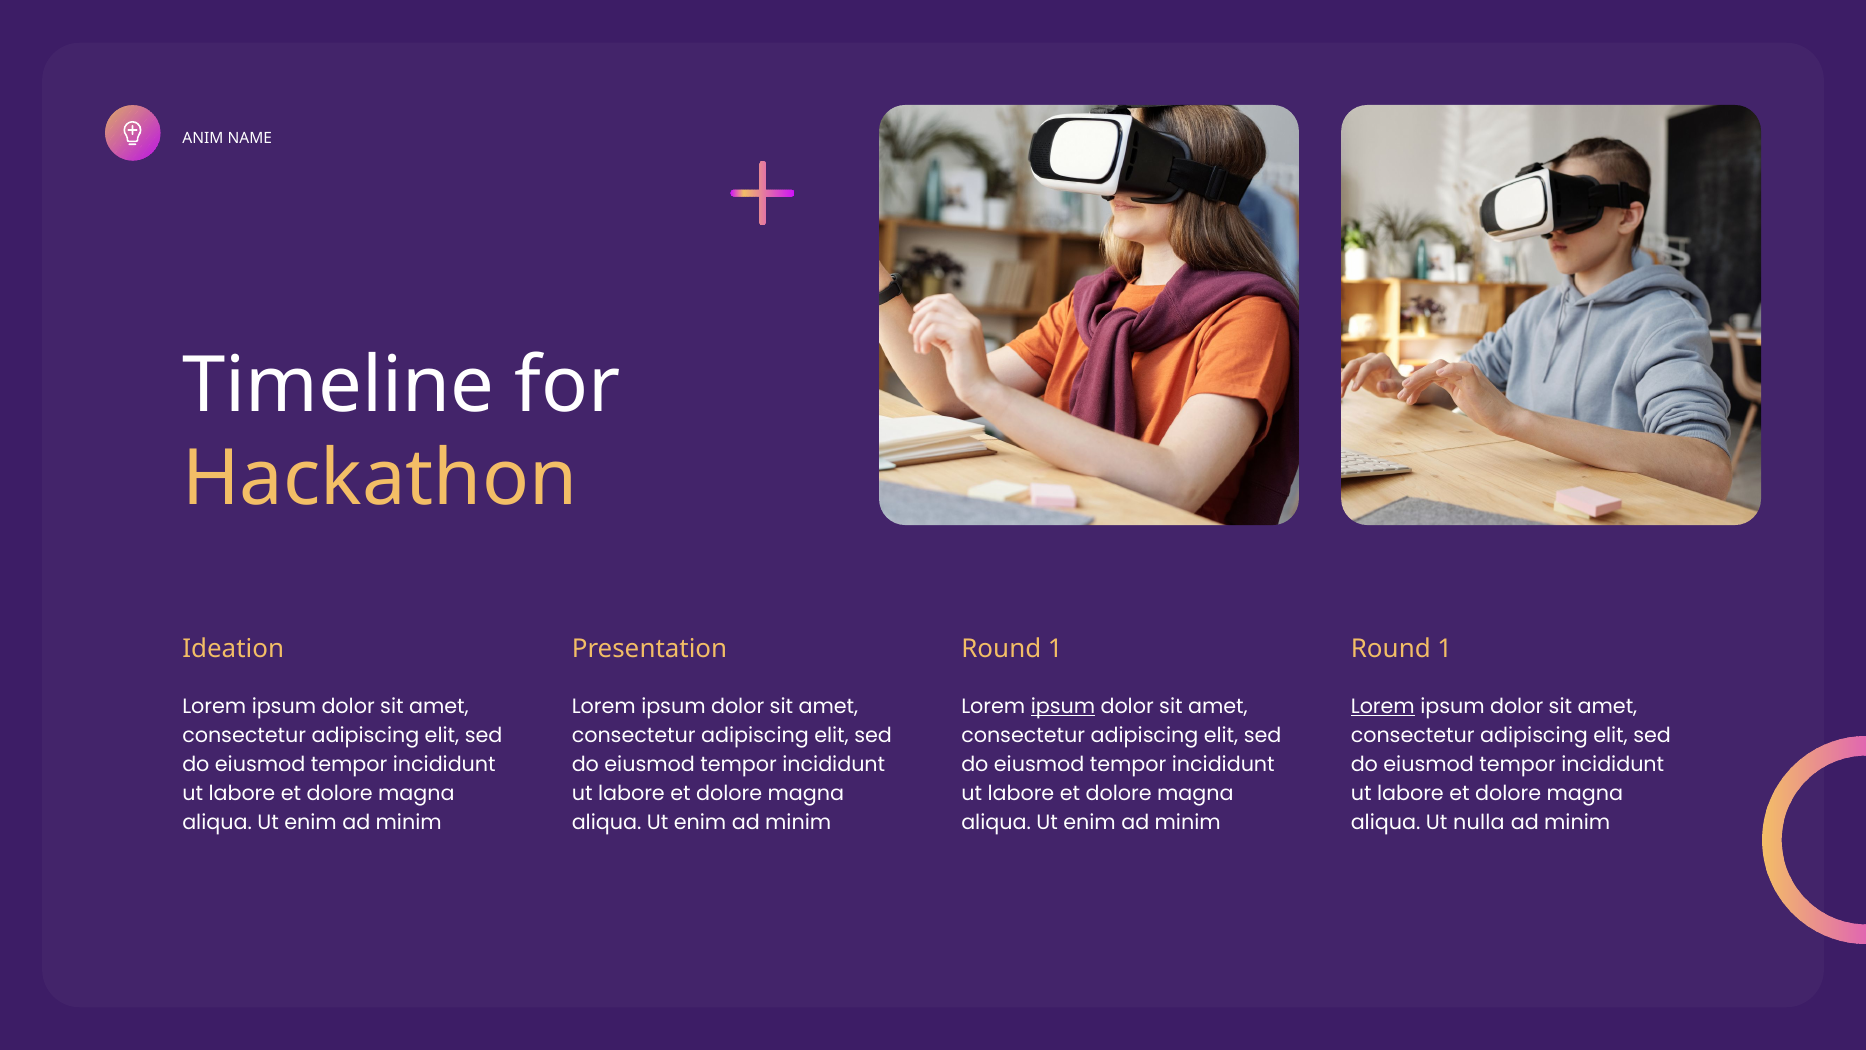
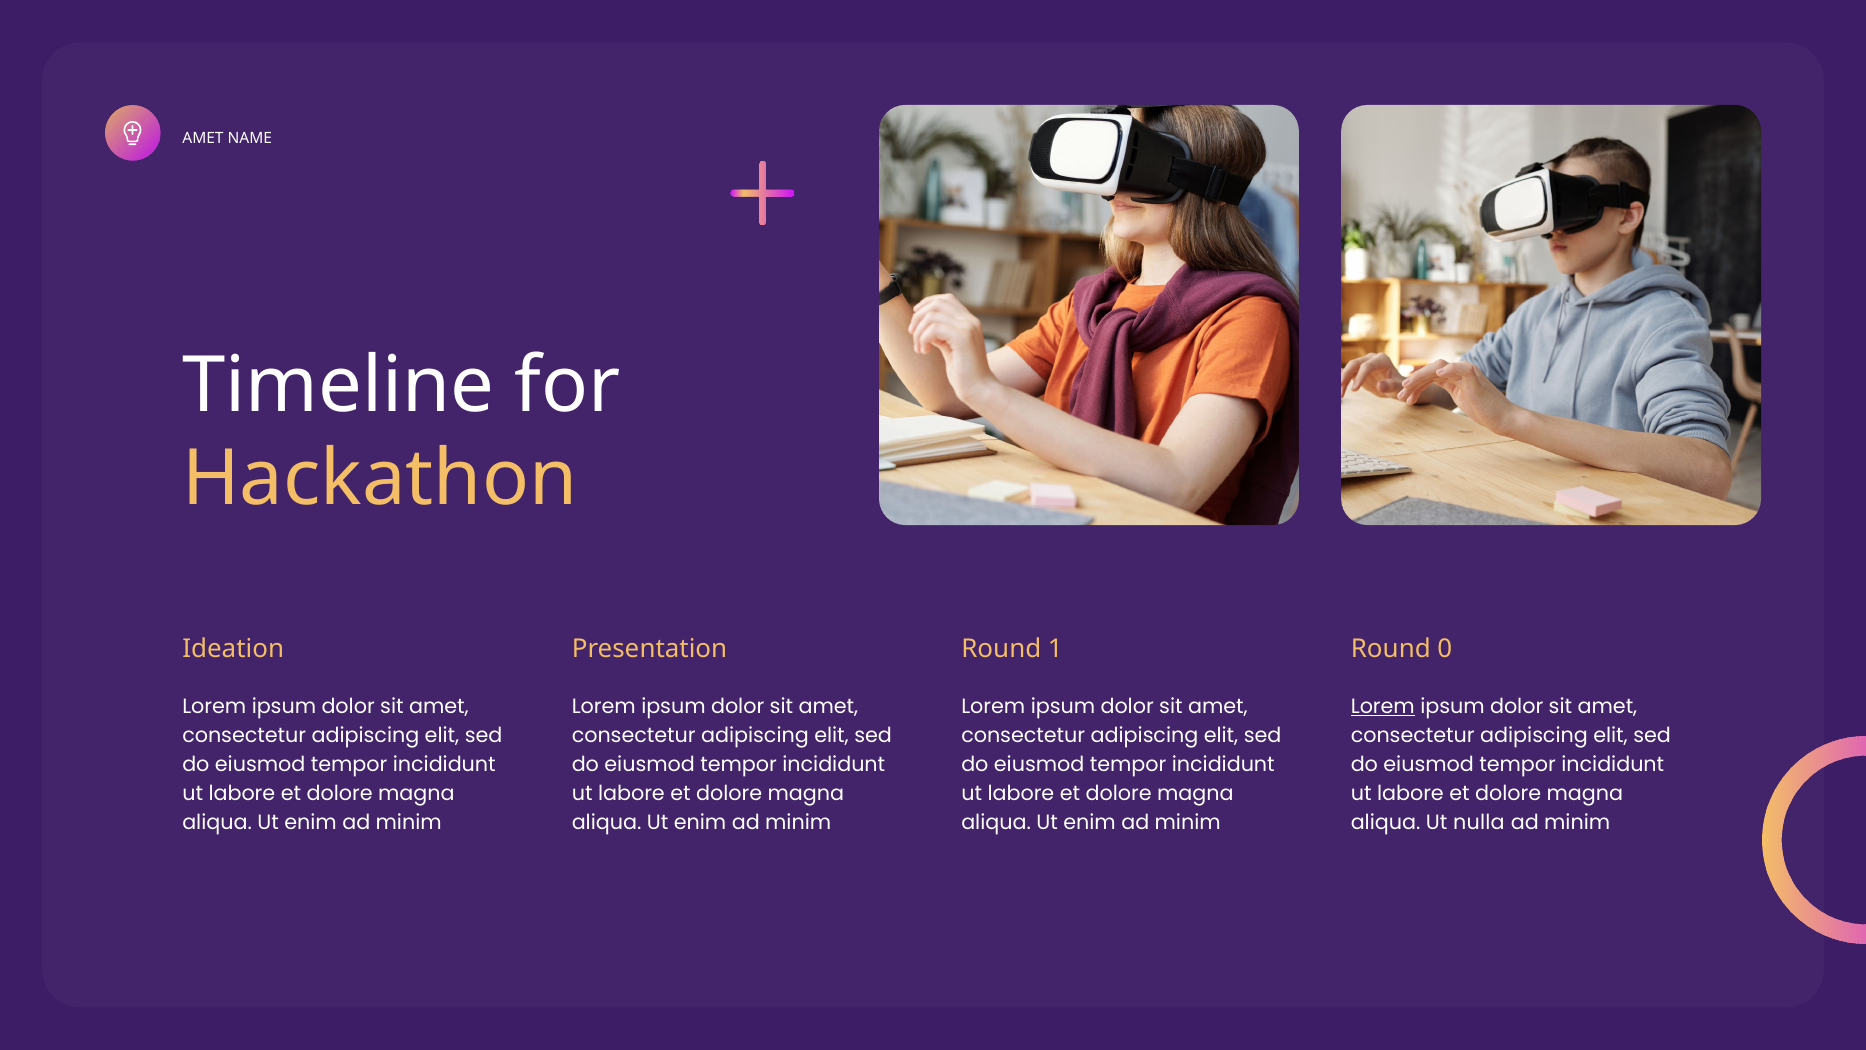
ANIM at (203, 138): ANIM -> AMET
1 at (1445, 648): 1 -> 0
ipsum at (1063, 706) underline: present -> none
